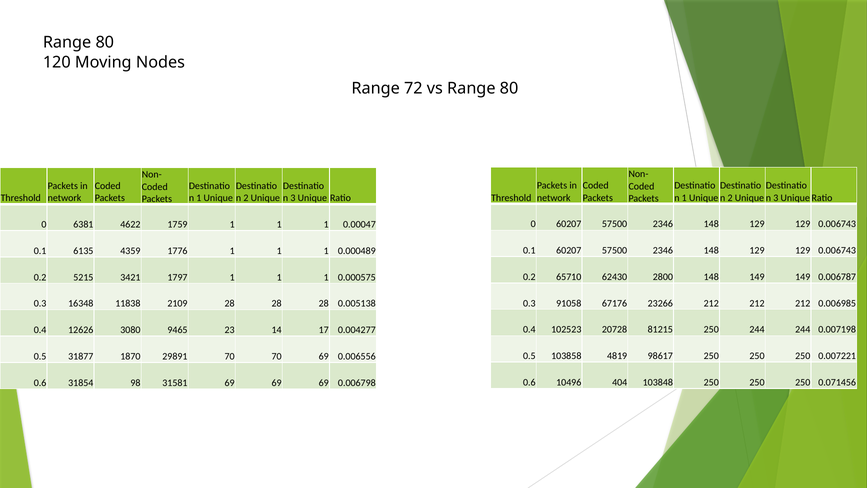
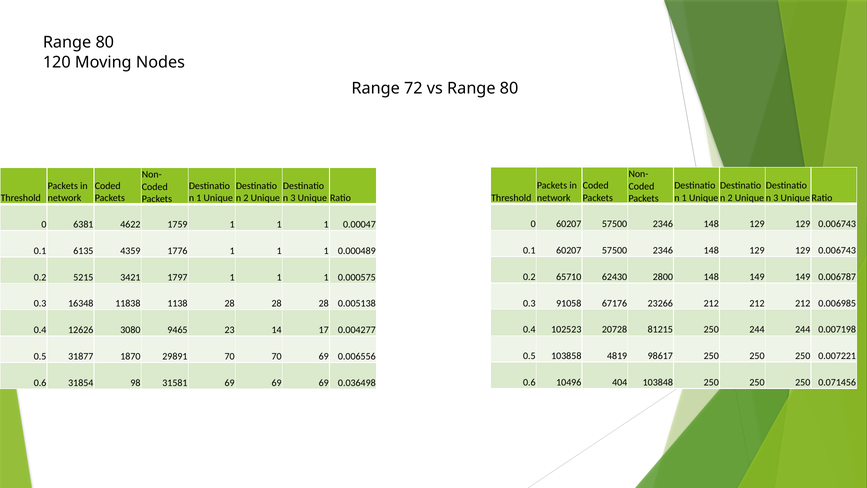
2109: 2109 -> 1138
0.006798: 0.006798 -> 0.036498
